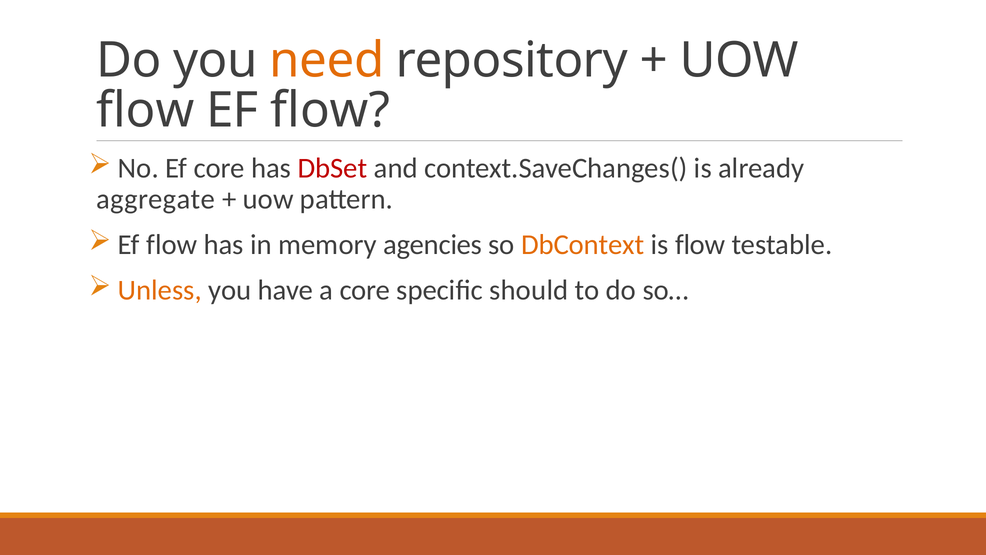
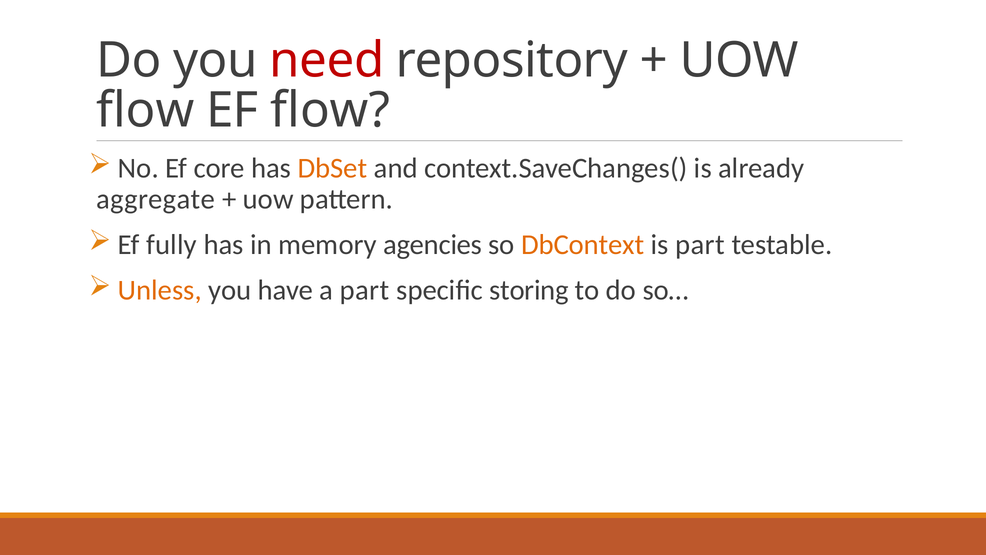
need colour: orange -> red
DbSet colour: red -> orange
flow at (172, 245): flow -> fully
is flow: flow -> part
a core: core -> part
should: should -> storing
